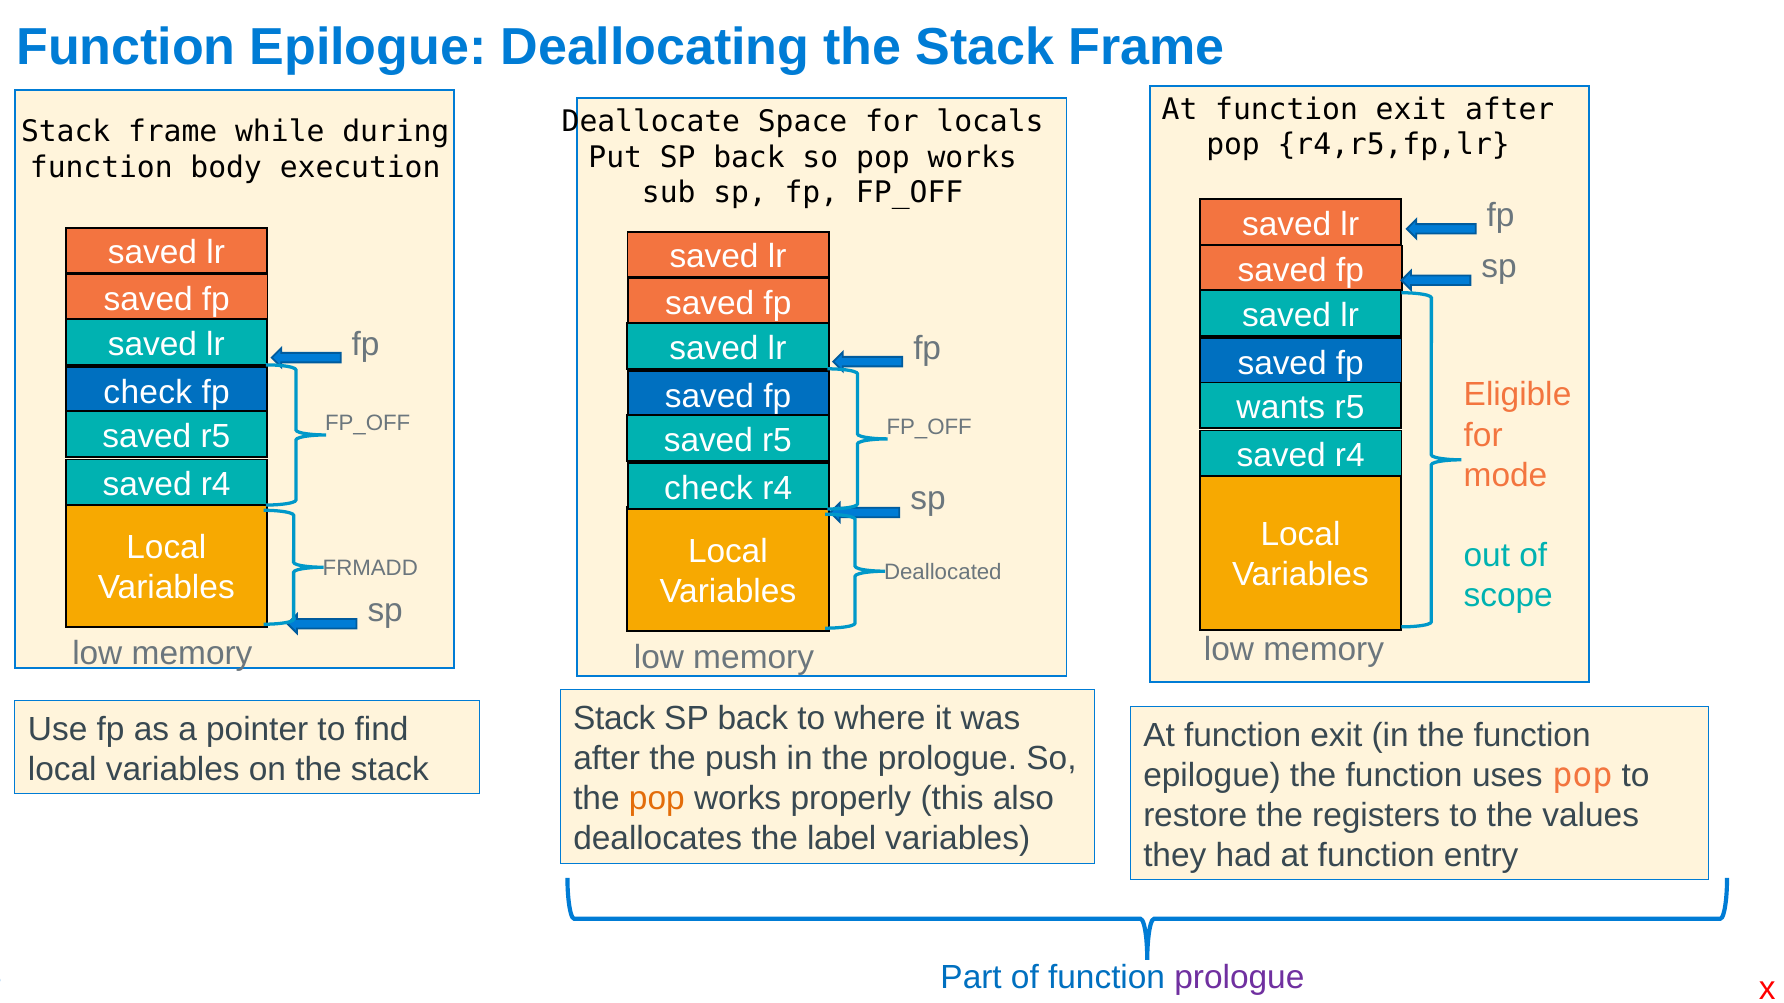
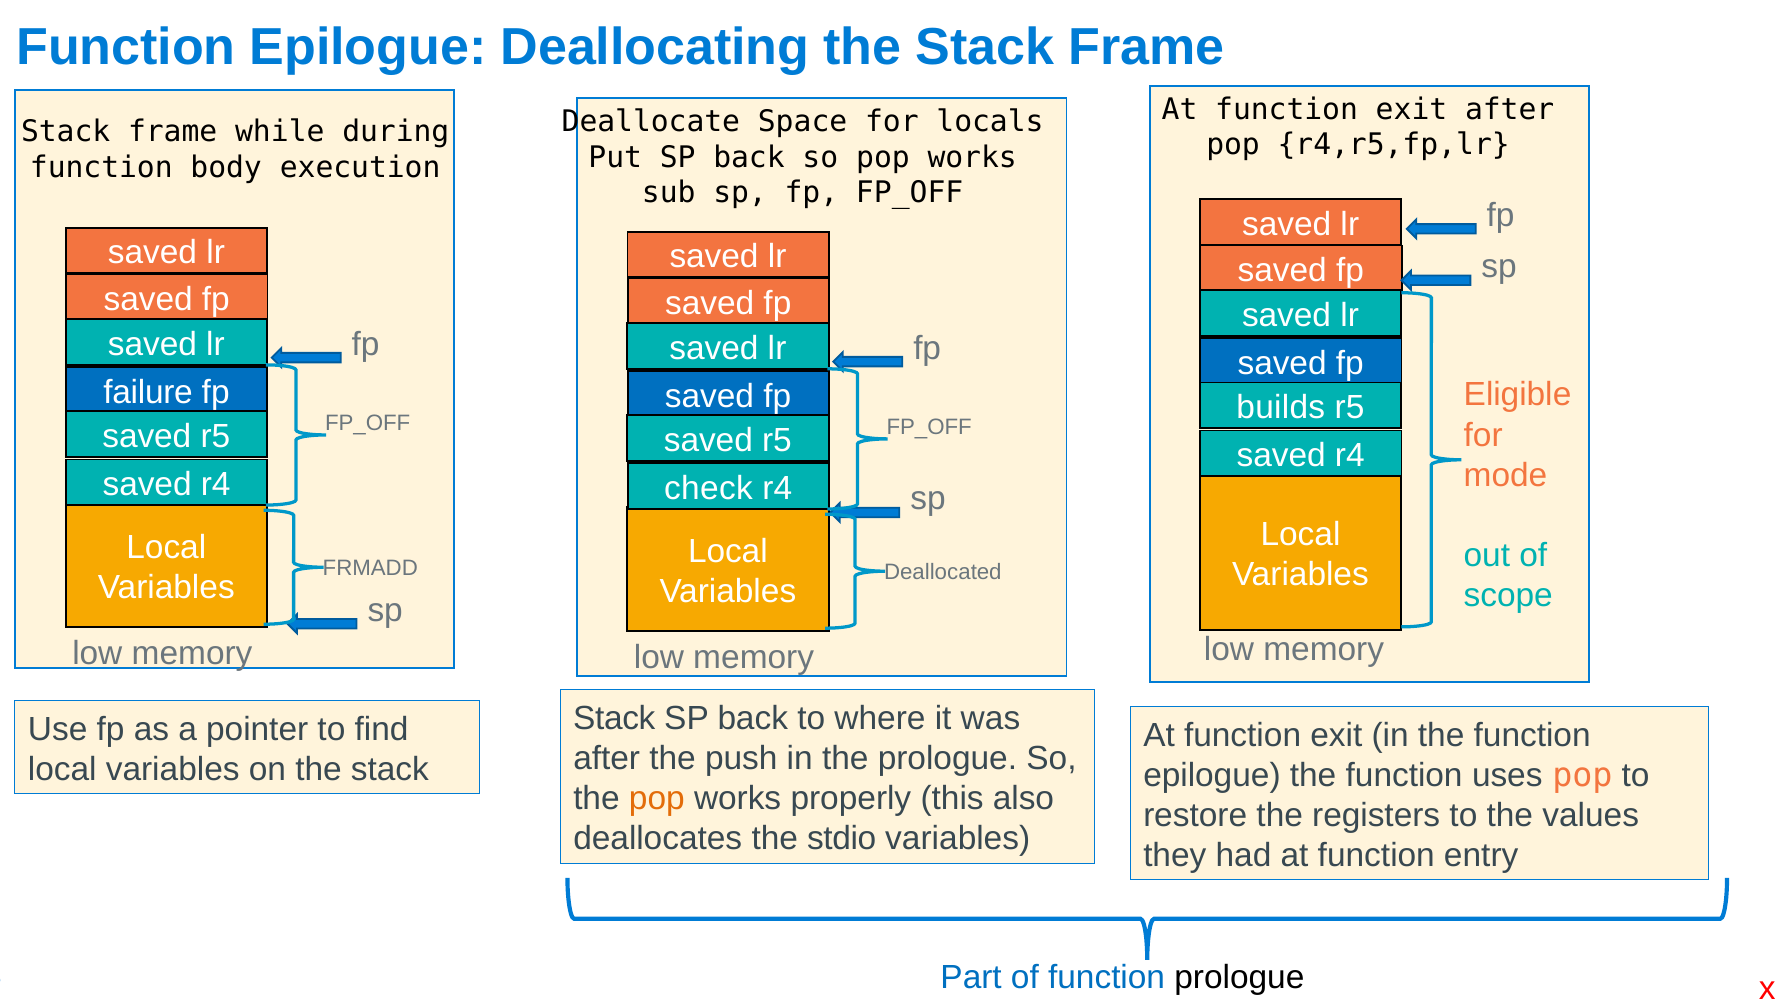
check at (148, 393): check -> failure
wants: wants -> builds
label: label -> stdio
prologue at (1239, 978) colour: purple -> black
